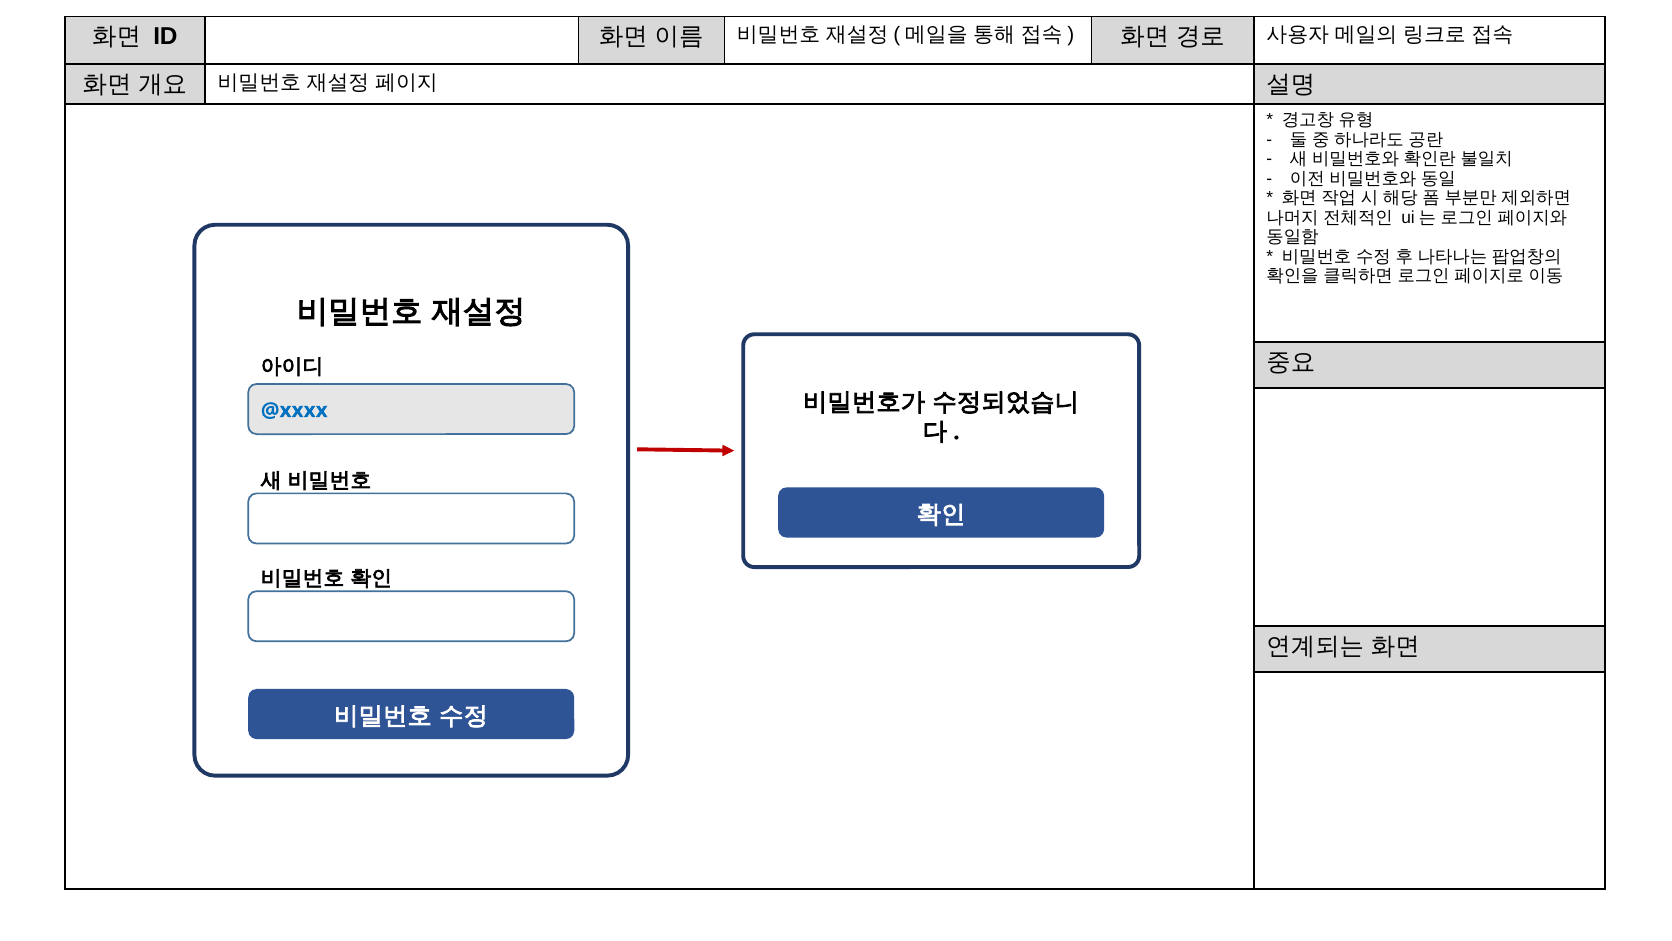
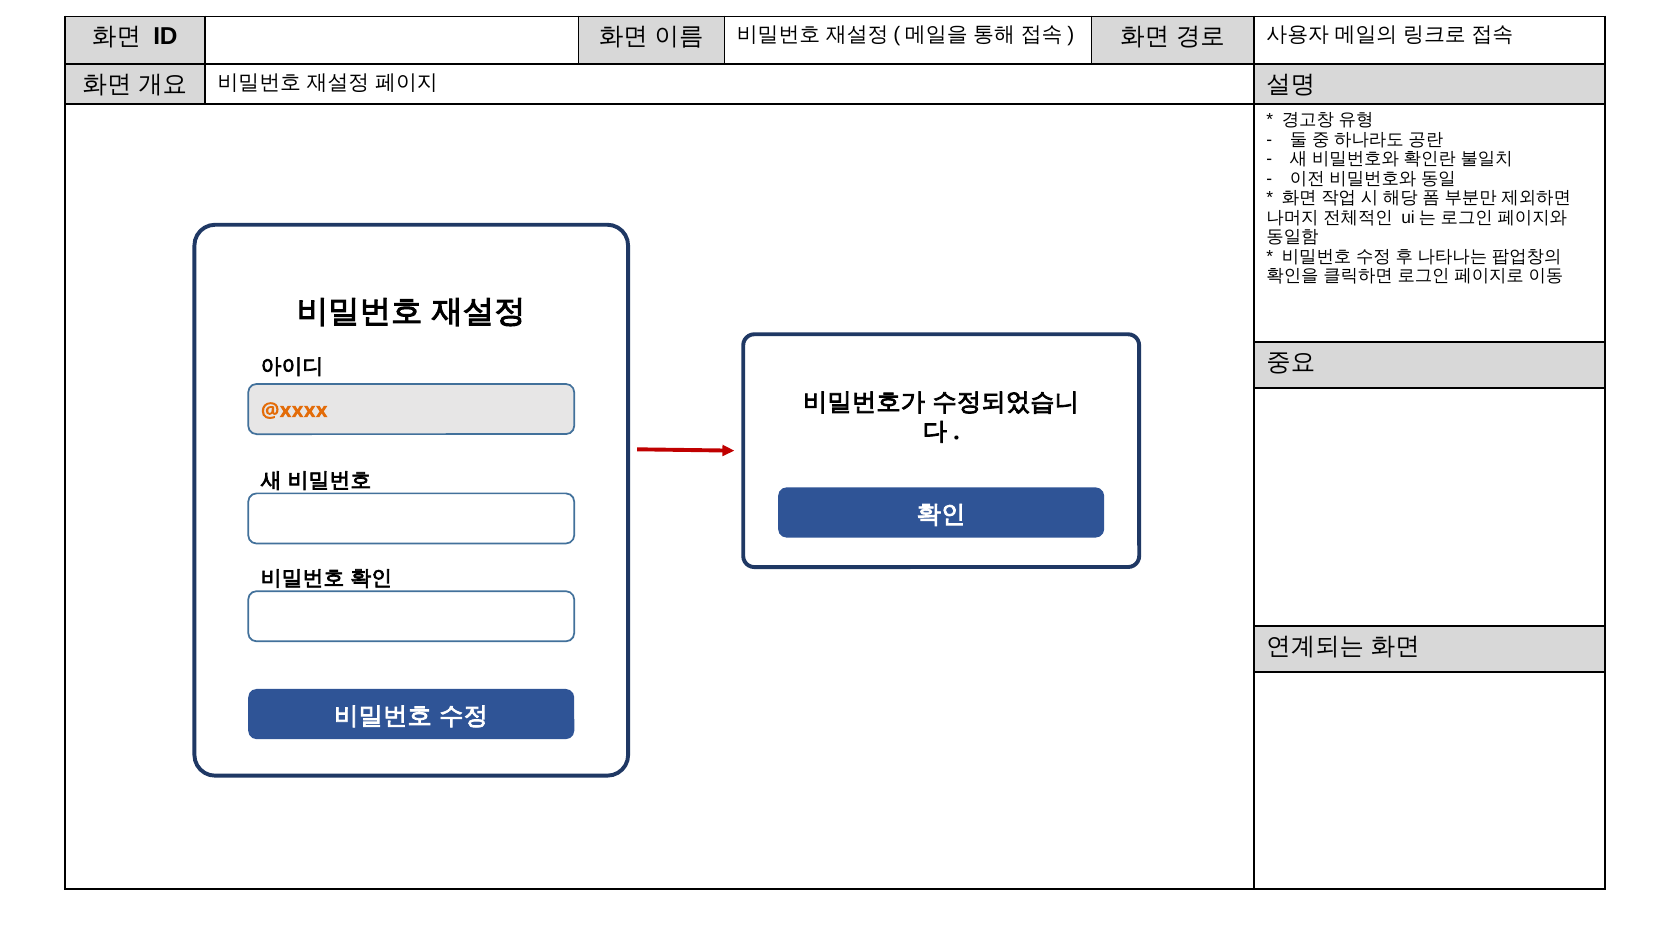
@xxxx colour: blue -> orange
